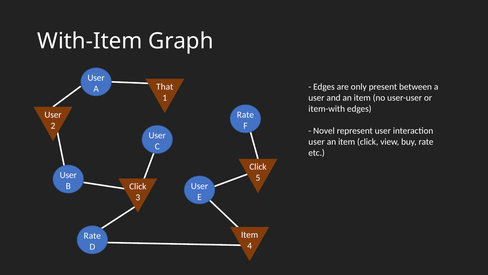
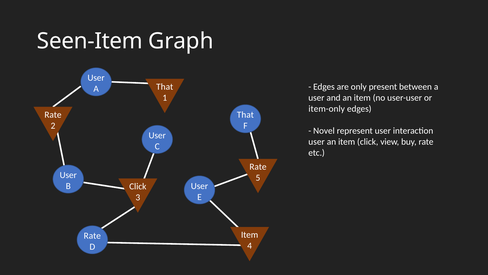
With-Item: With-Item -> Seen-Item
item-with: item-with -> item-only
User at (53, 115): User -> Rate
Rate at (245, 115): Rate -> That
Click at (258, 167): Click -> Rate
